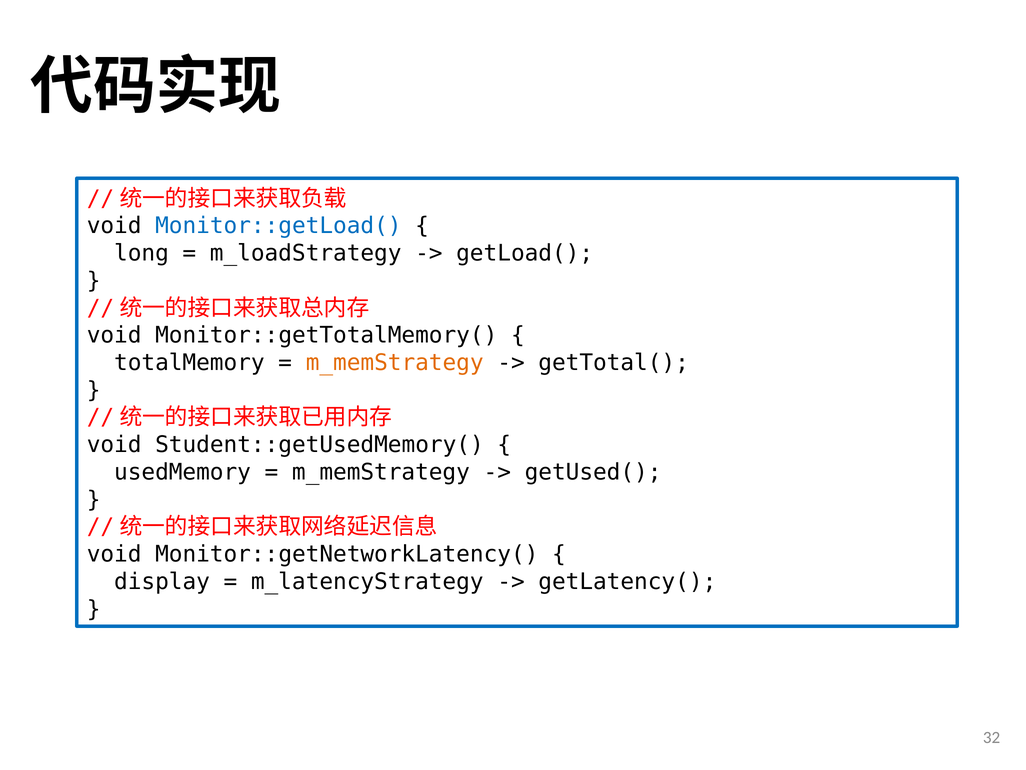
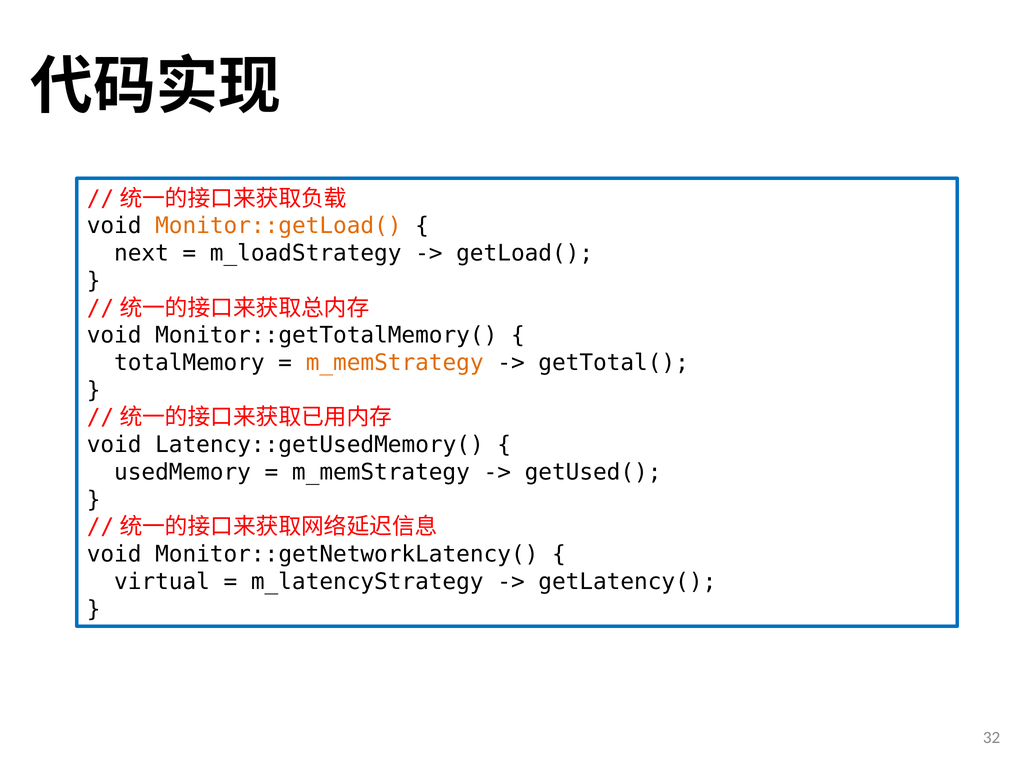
Monitor::getLoad( colour: blue -> orange
long: long -> next
Student::getUsedMemory(: Student::getUsedMemory( -> Latency::getUsedMemory(
display: display -> virtual
